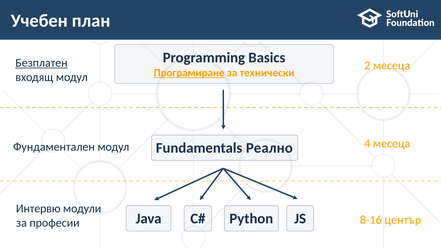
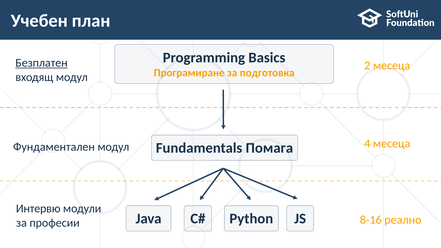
Програмиране underline: present -> none
технически: технически -> подготовка
Реално: Реално -> Помага
център: център -> реално
